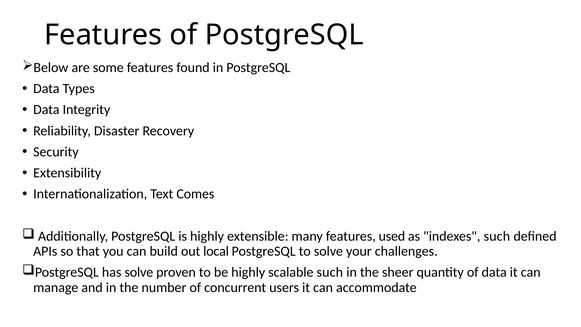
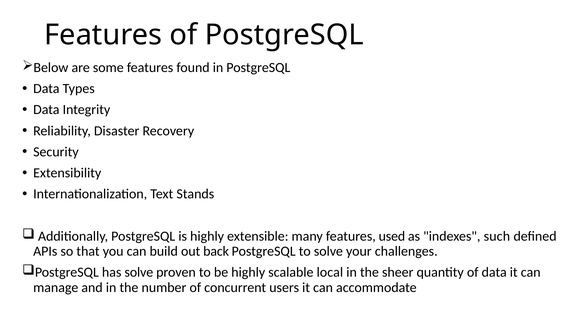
Comes: Comes -> Stands
local: local -> back
scalable such: such -> local
